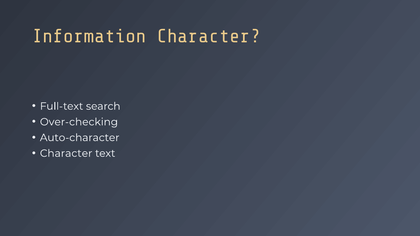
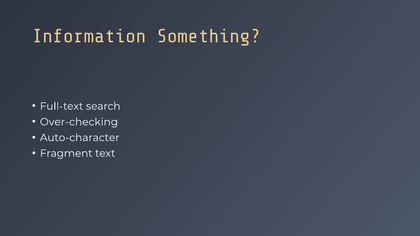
Information Character: Character -> Something
Character at (66, 153): Character -> Fragment
